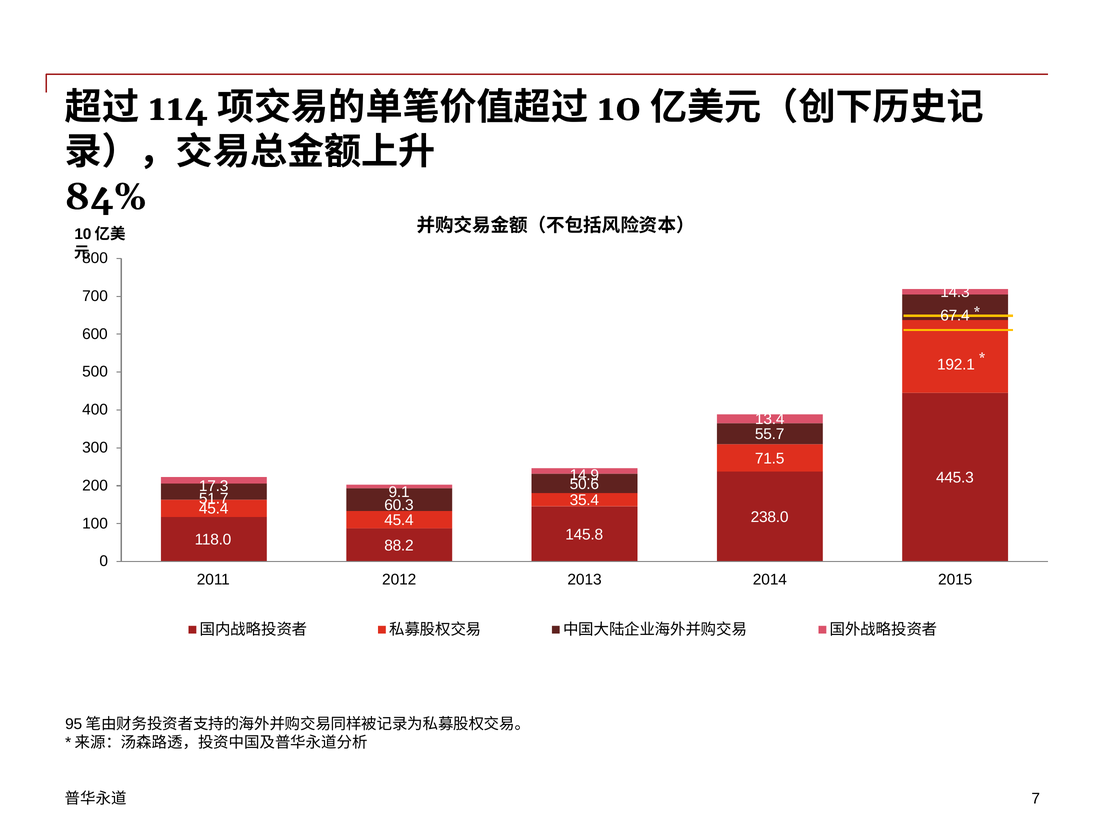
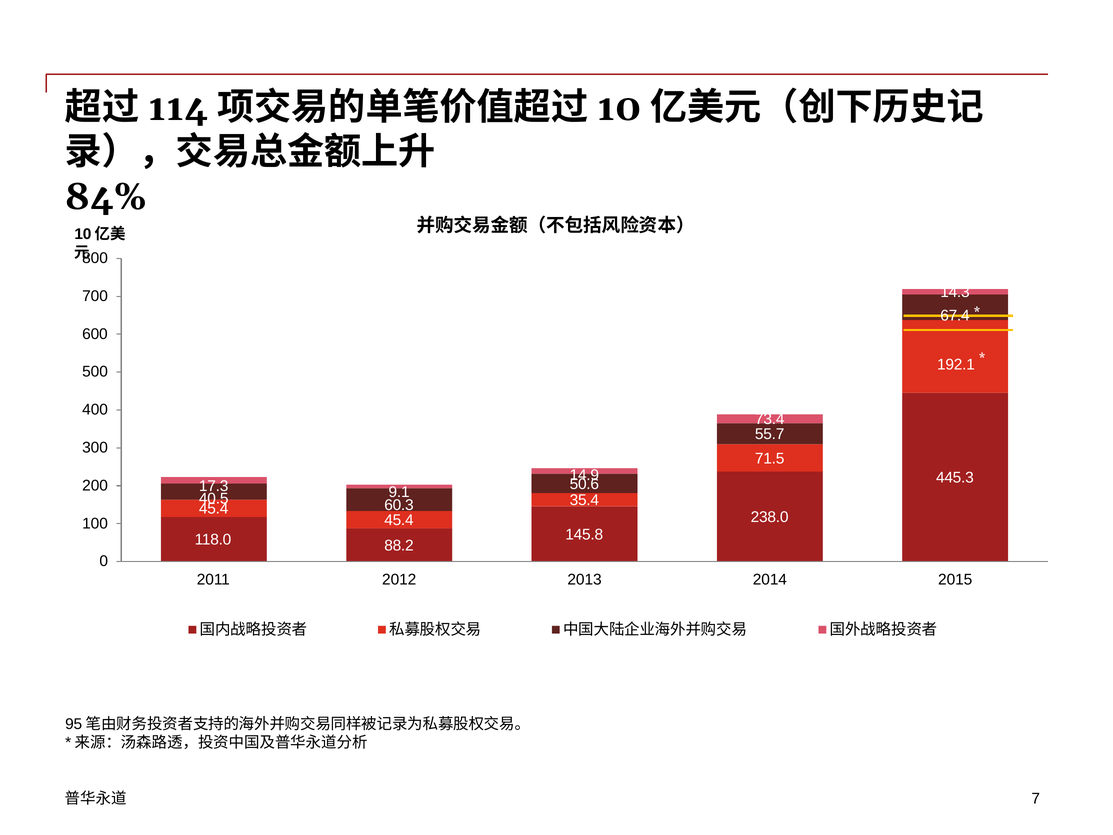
13.4: 13.4 -> 73.4
51.7: 51.7 -> 40.5
